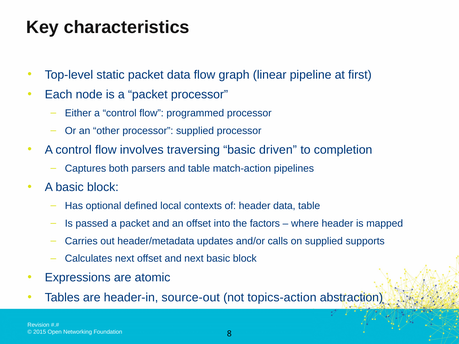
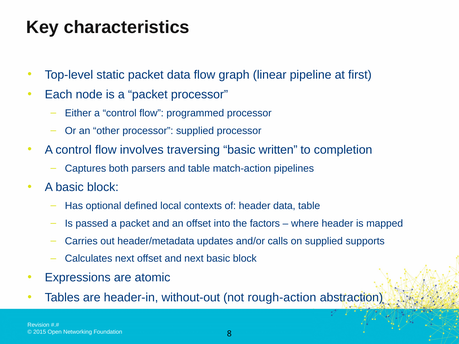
driven: driven -> written
source-out: source-out -> without-out
topics-action: topics-action -> rough-action
